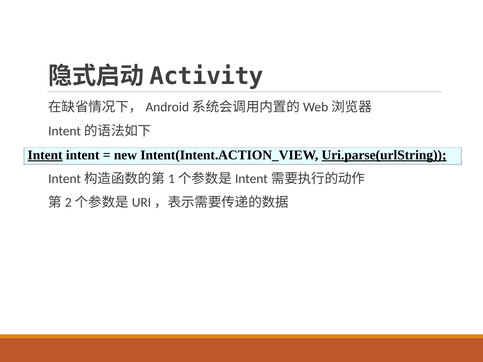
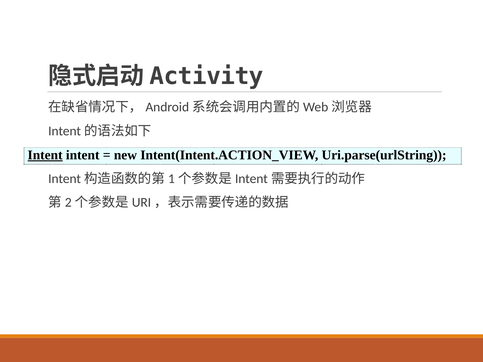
Uri.parse(urlString underline: present -> none
